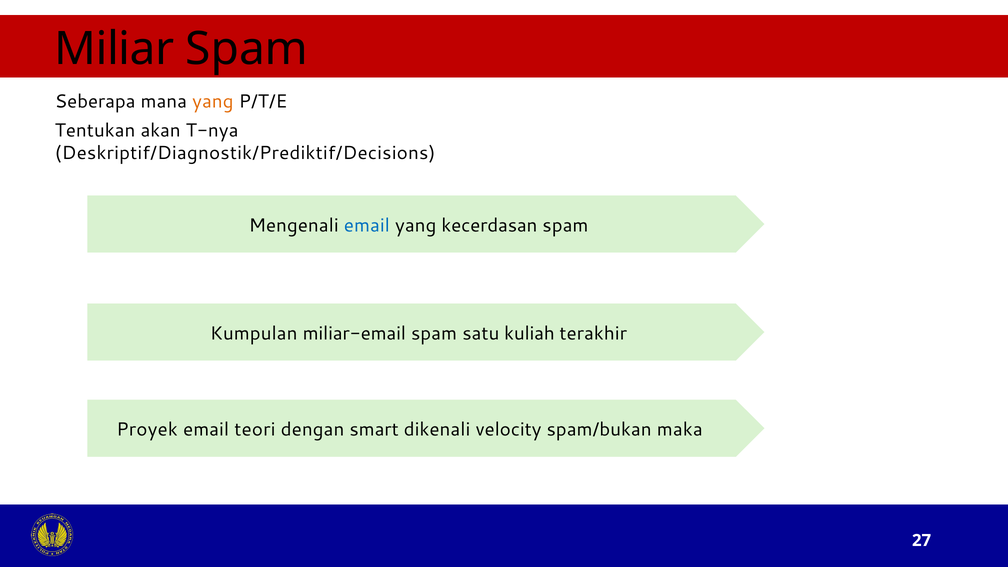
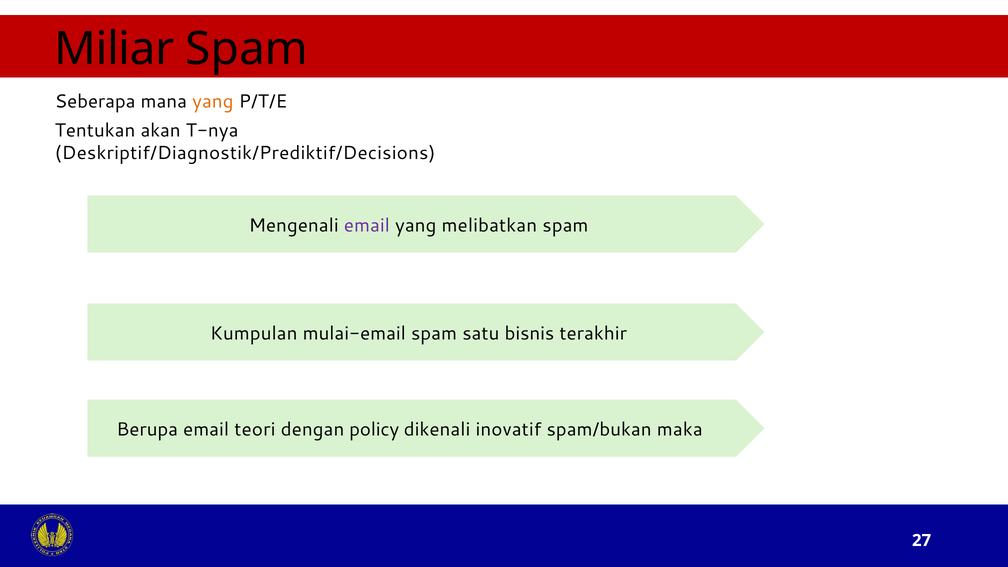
email at (367, 225) colour: blue -> purple
kecerdasan: kecerdasan -> melibatkan
miliar-email: miliar-email -> mulai-email
kuliah: kuliah -> bisnis
Proyek: Proyek -> Berupa
smart: smart -> policy
velocity: velocity -> inovatif
